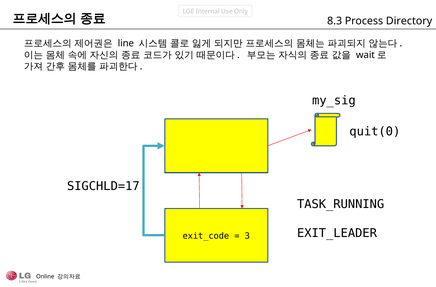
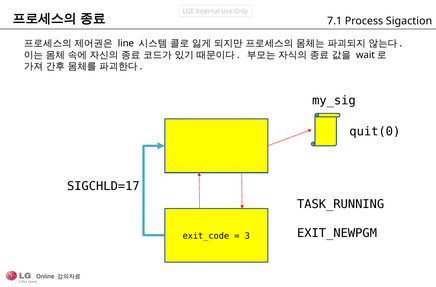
8.3: 8.3 -> 7.1
Directory: Directory -> Sigaction
EXIT_LEADER: EXIT_LEADER -> EXIT_NEWPGM
